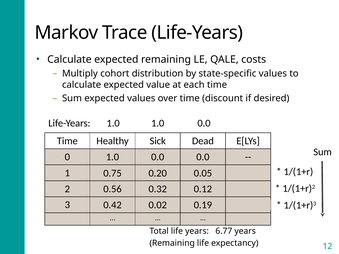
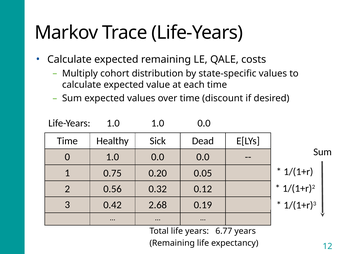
0.02: 0.02 -> 2.68
